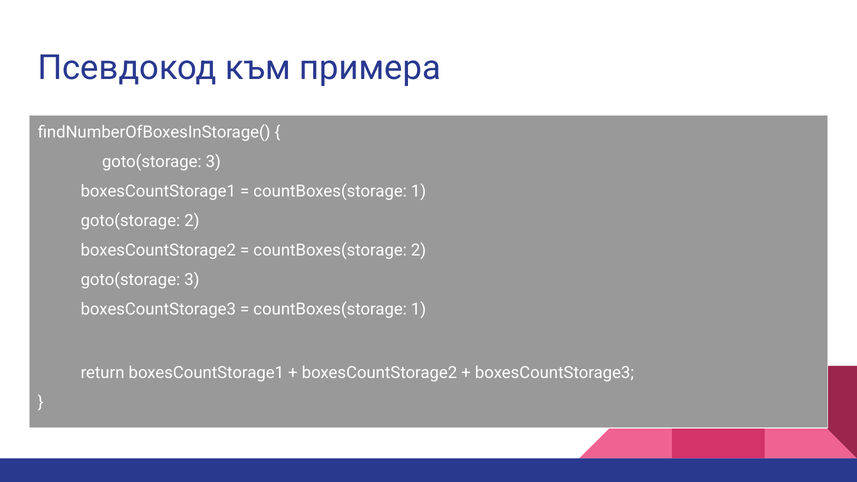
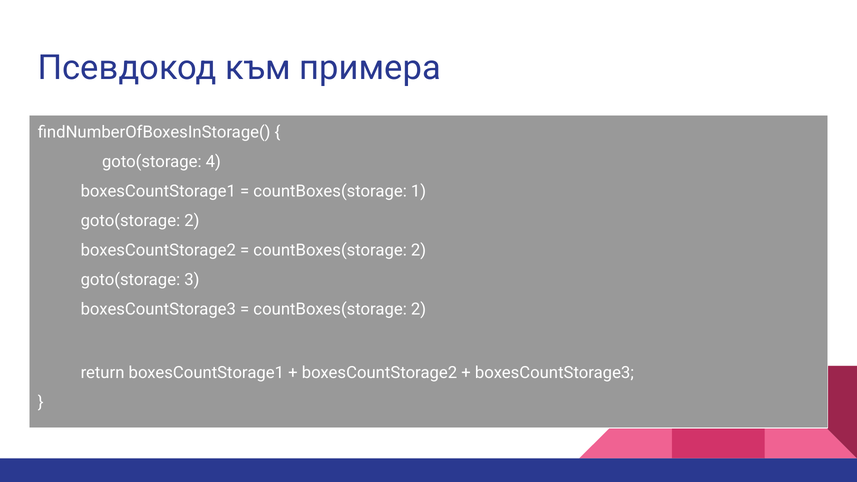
3 at (213, 162): 3 -> 4
1 at (419, 309): 1 -> 2
